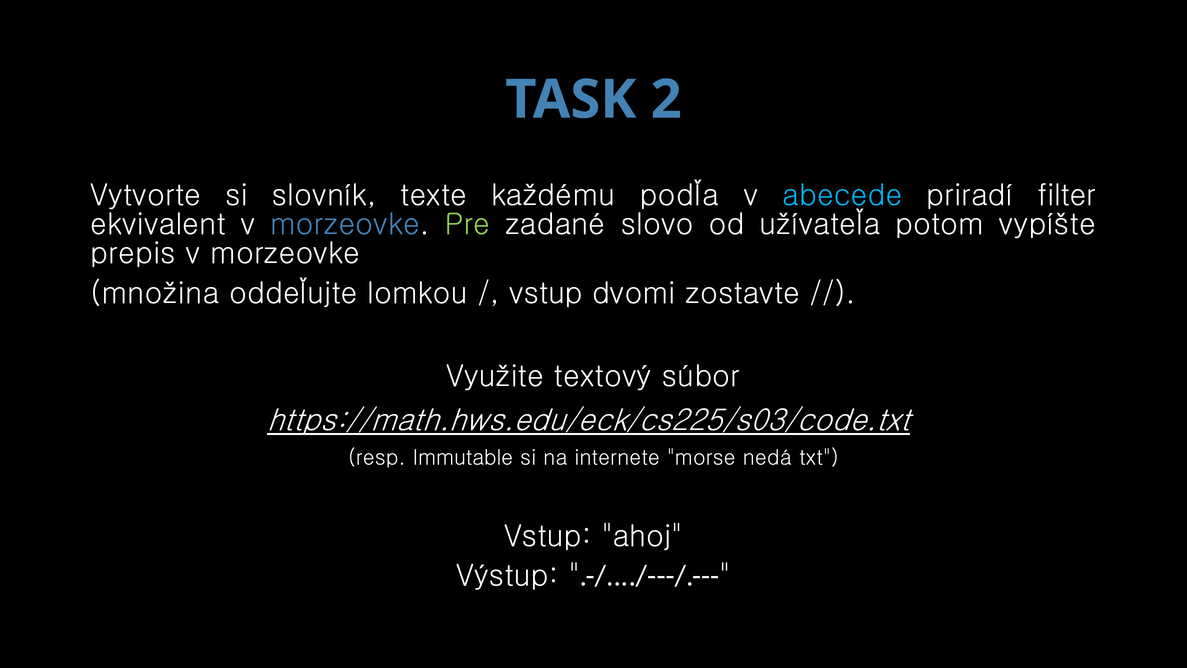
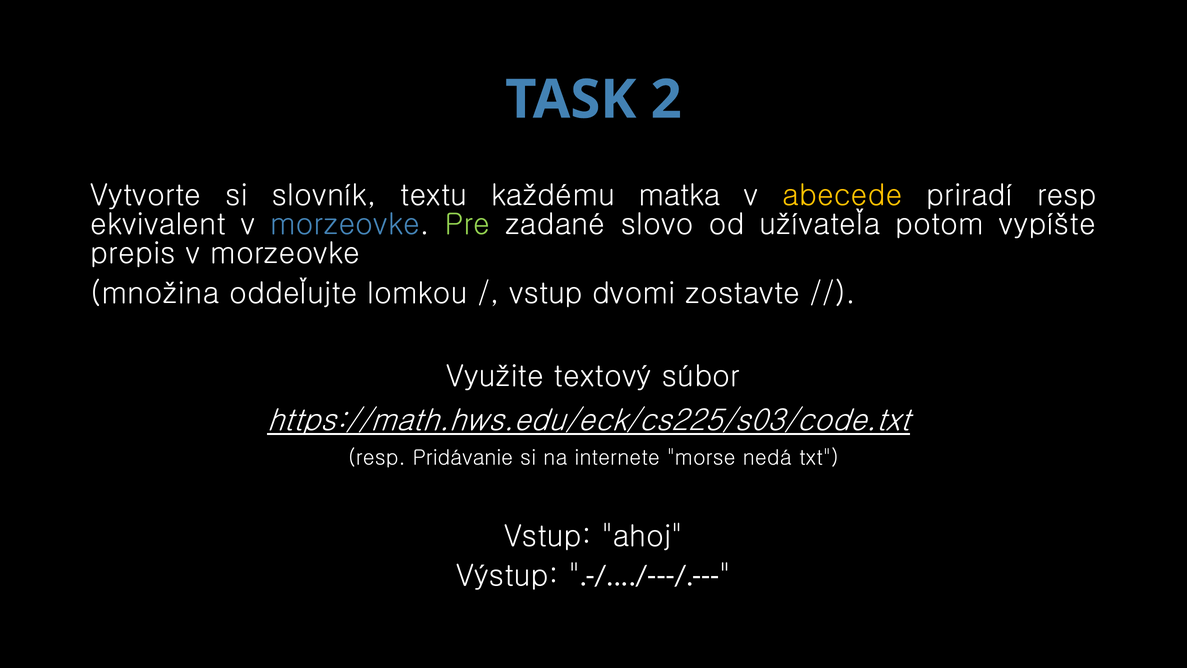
texte: texte -> textu
podľa: podľa -> matka
abecede colour: light blue -> yellow
priradí filter: filter -> resp
Immutable: Immutable -> Pridávanie
